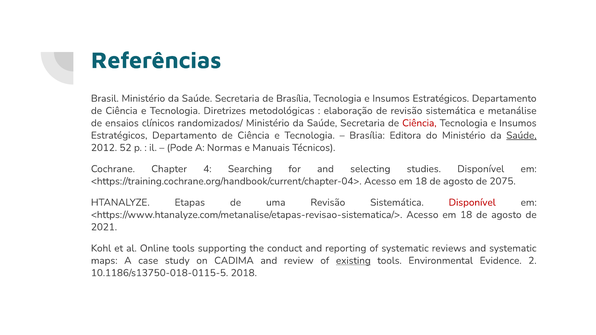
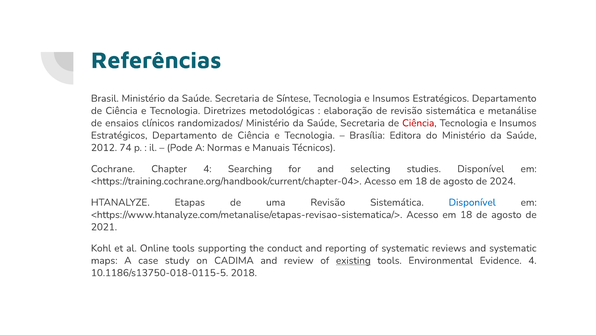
de Brasília: Brasília -> Síntese
Saúde at (521, 135) underline: present -> none
52: 52 -> 74
2075: 2075 -> 2024
Disponível at (472, 203) colour: red -> blue
Evidence 2: 2 -> 4
